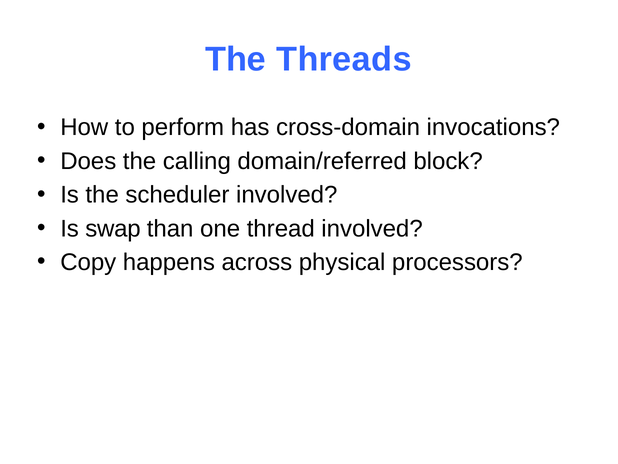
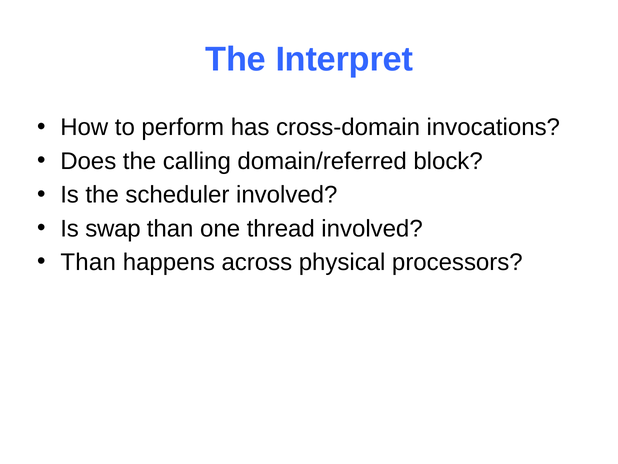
Threads: Threads -> Interpret
Copy at (88, 262): Copy -> Than
